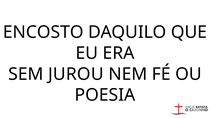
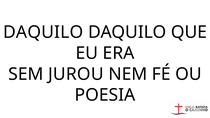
ENCOSTO at (43, 32): ENCOSTO -> DAQUILO
